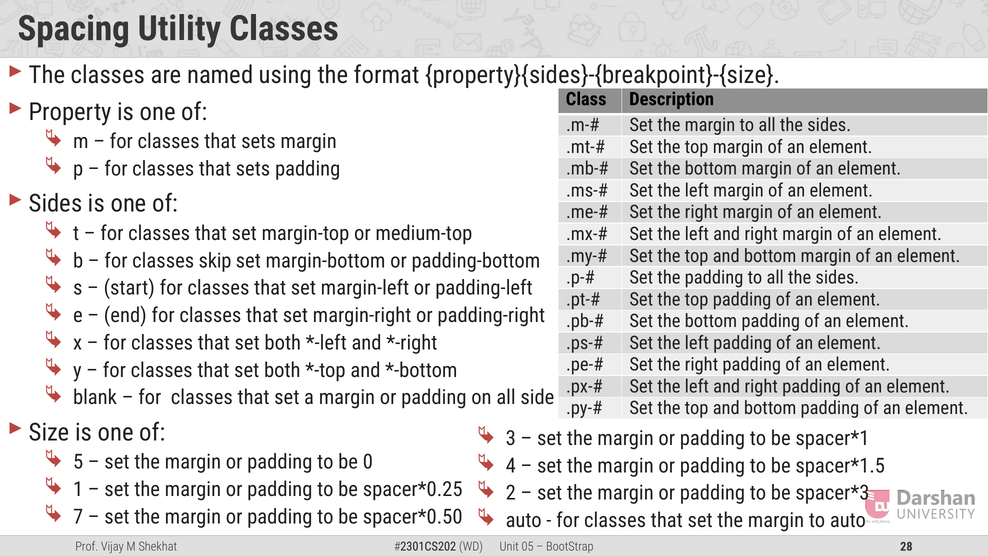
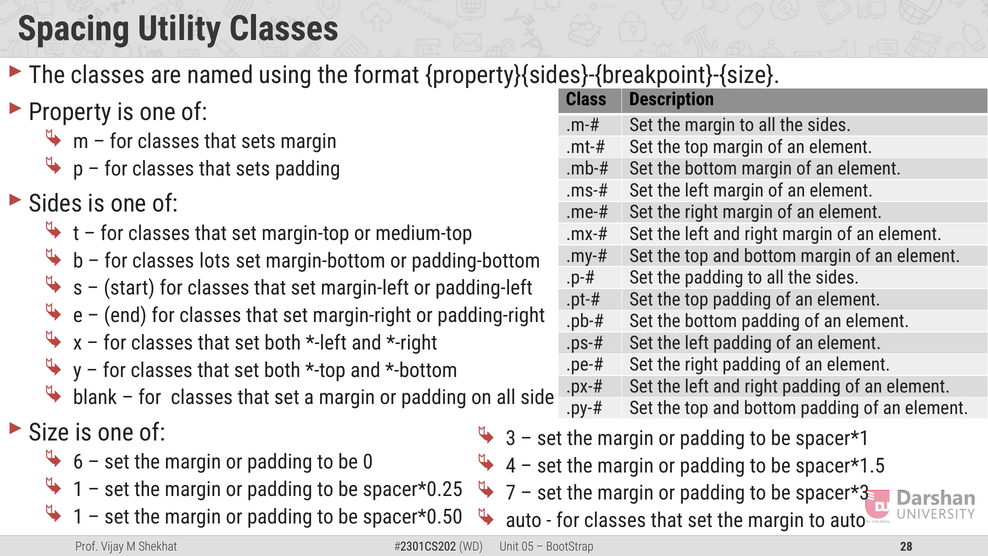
skip: skip -> lots
5: 5 -> 6
2: 2 -> 7
7 at (78, 517): 7 -> 1
